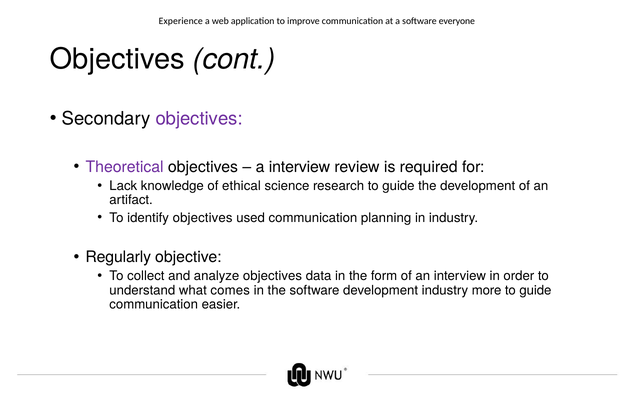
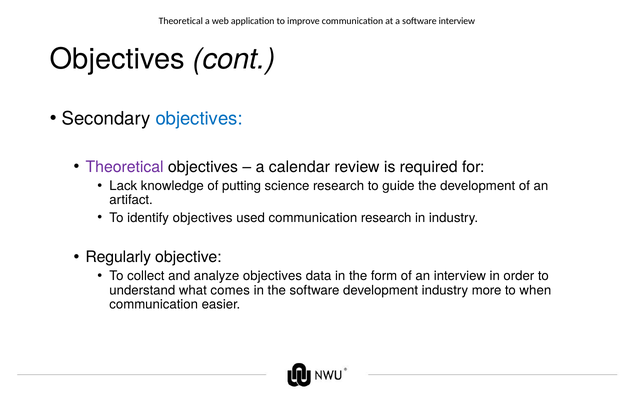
Experience at (181, 21): Experience -> Theoretical
software everyone: everyone -> interview
objectives at (199, 119) colour: purple -> blue
a interview: interview -> calendar
ethical: ethical -> putting
communication planning: planning -> research
guide at (535, 290): guide -> when
